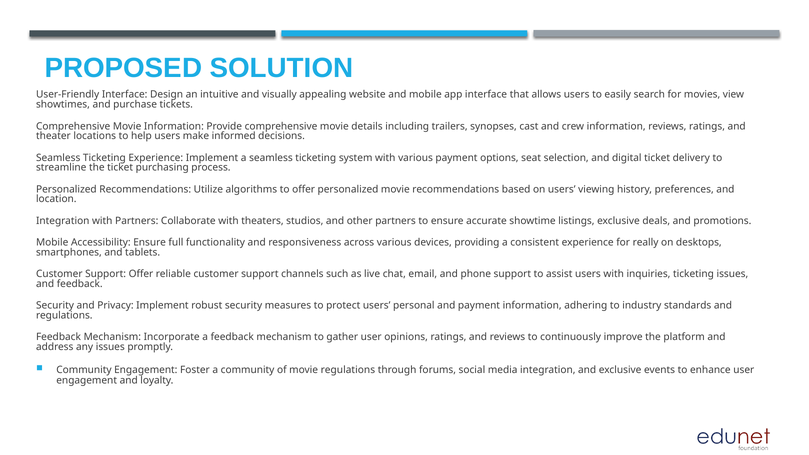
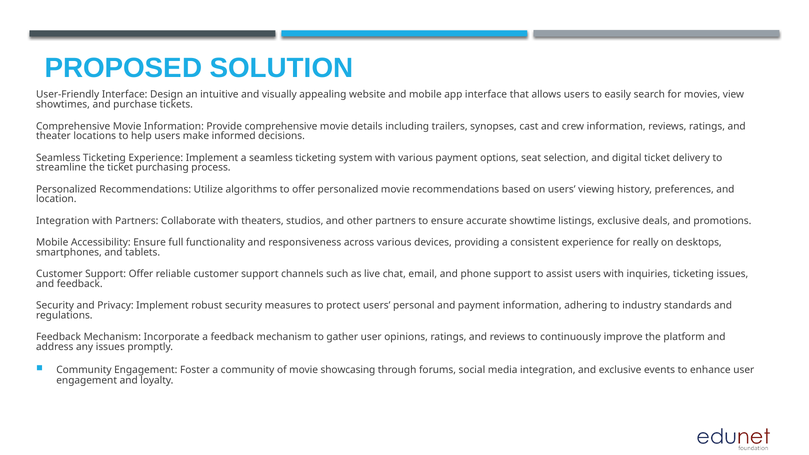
movie regulations: regulations -> showcasing
